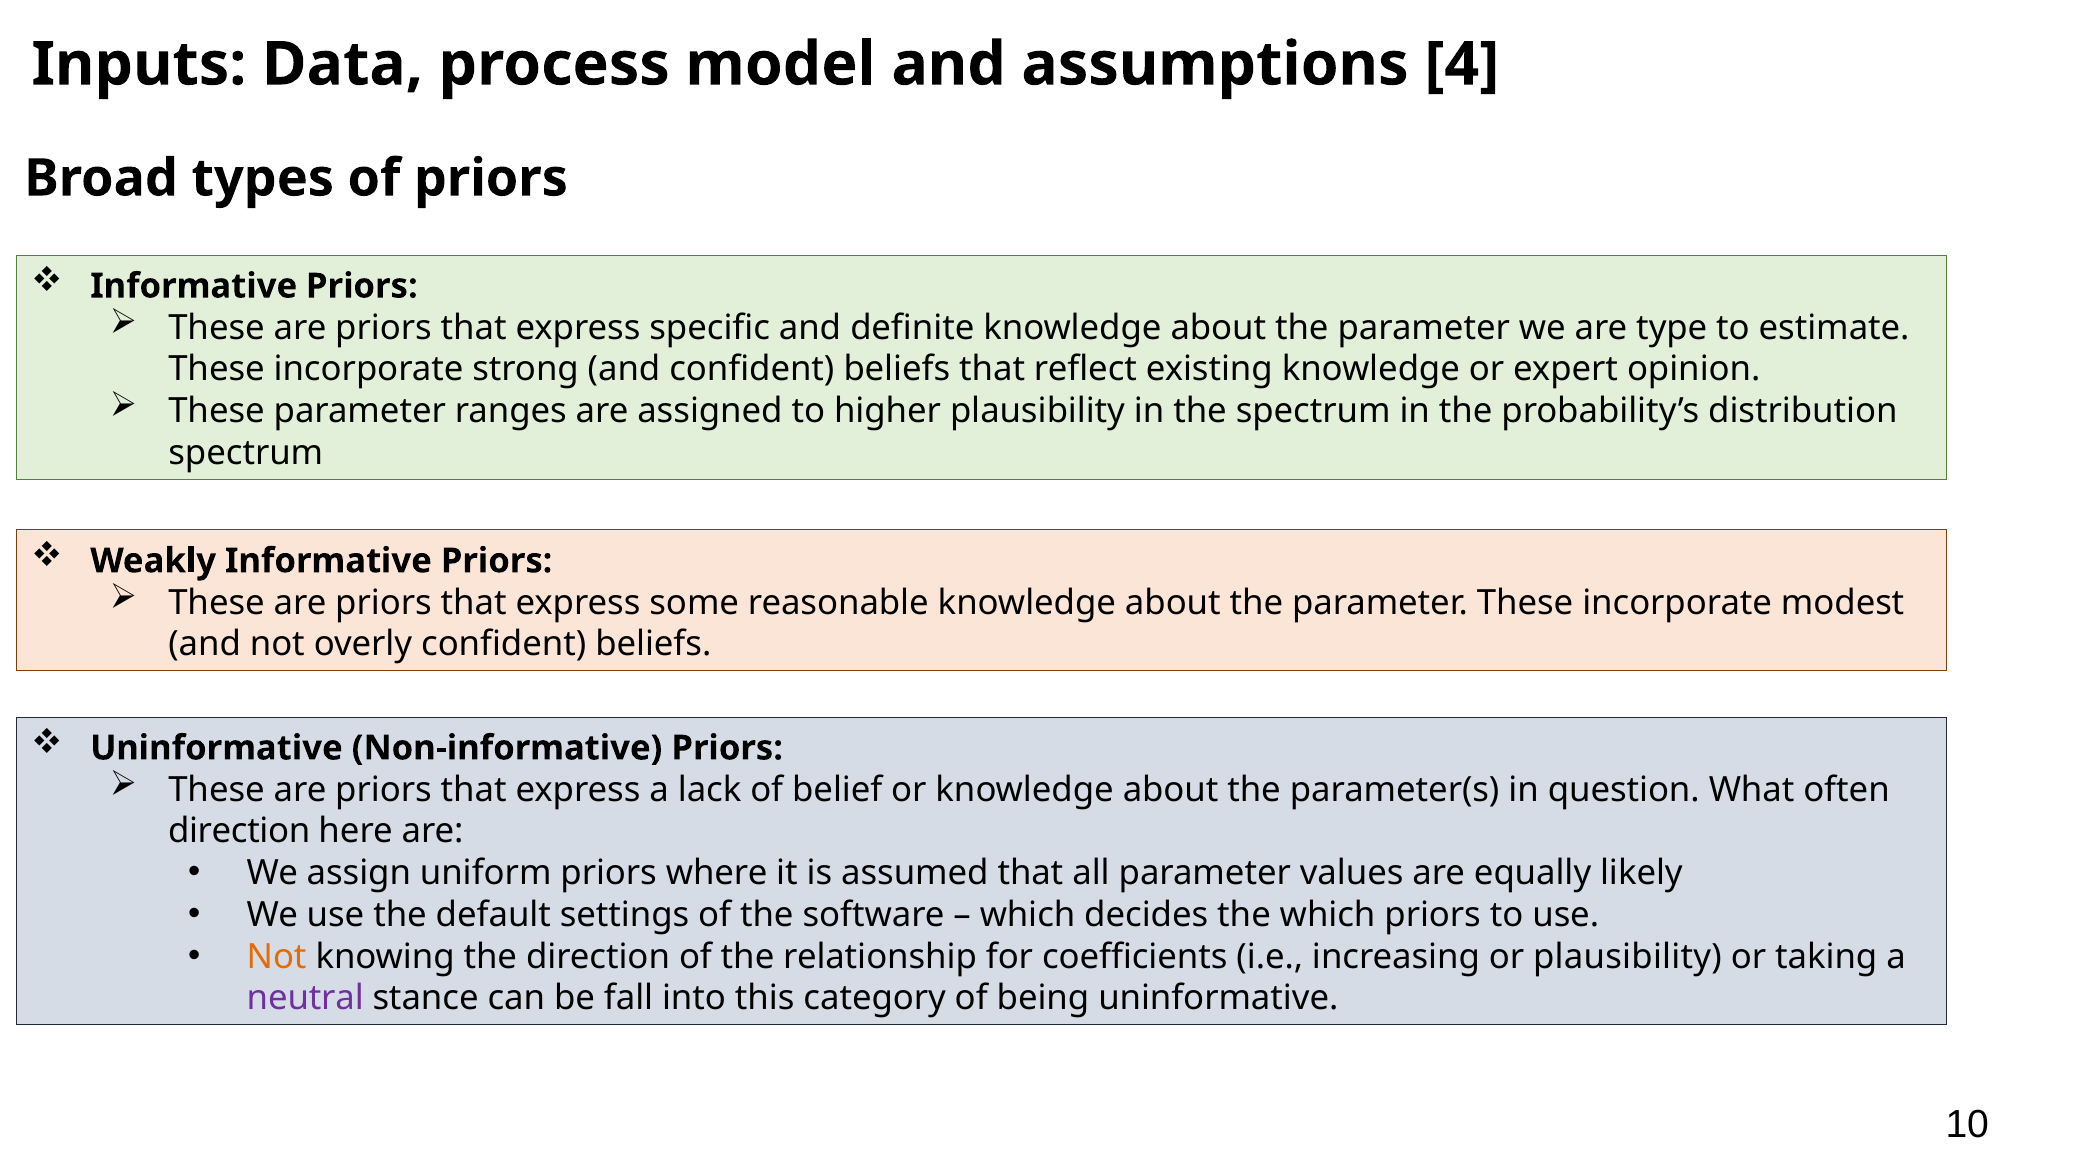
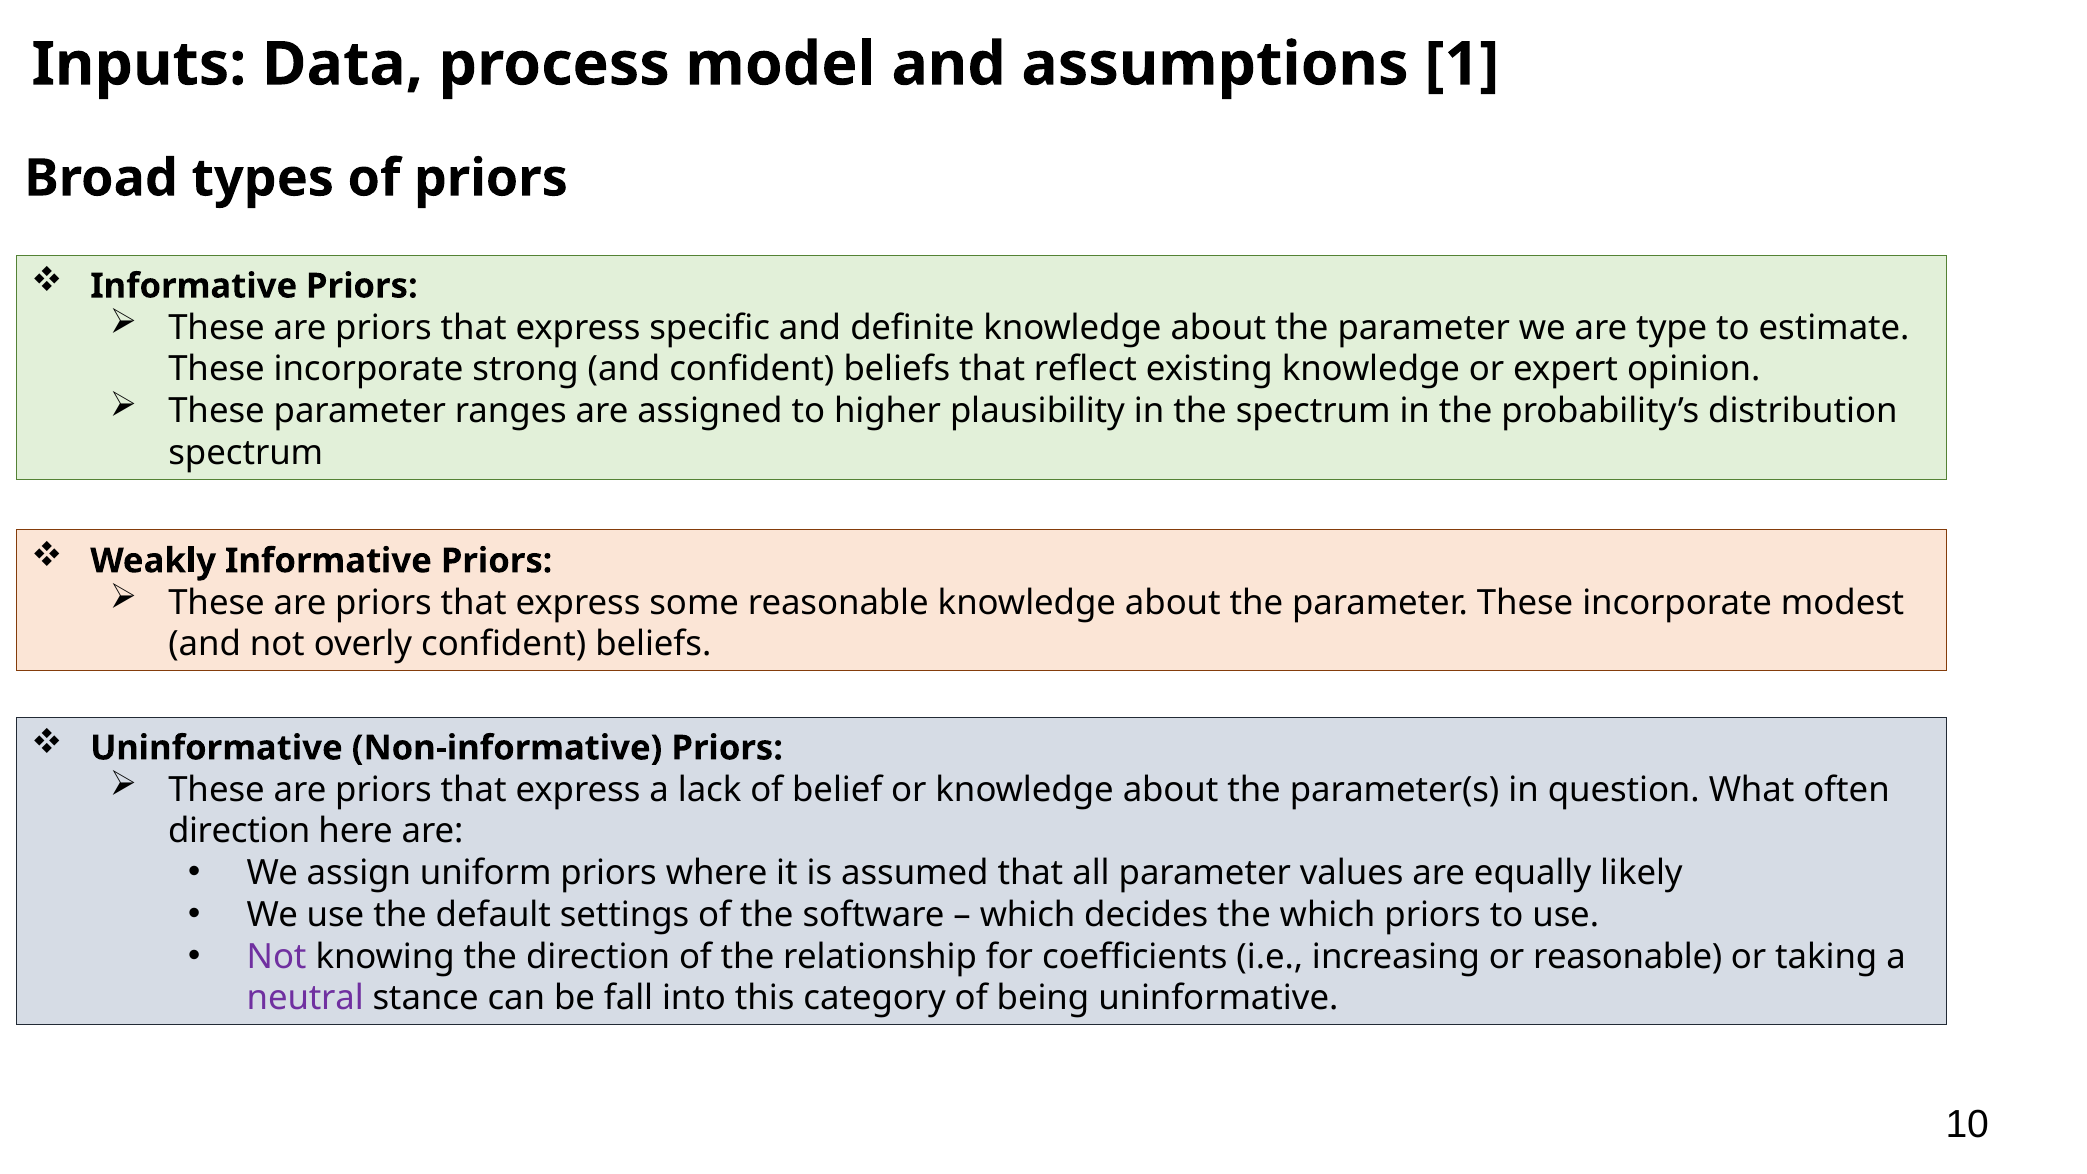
4: 4 -> 1
Not at (277, 957) colour: orange -> purple
or plausibility: plausibility -> reasonable
